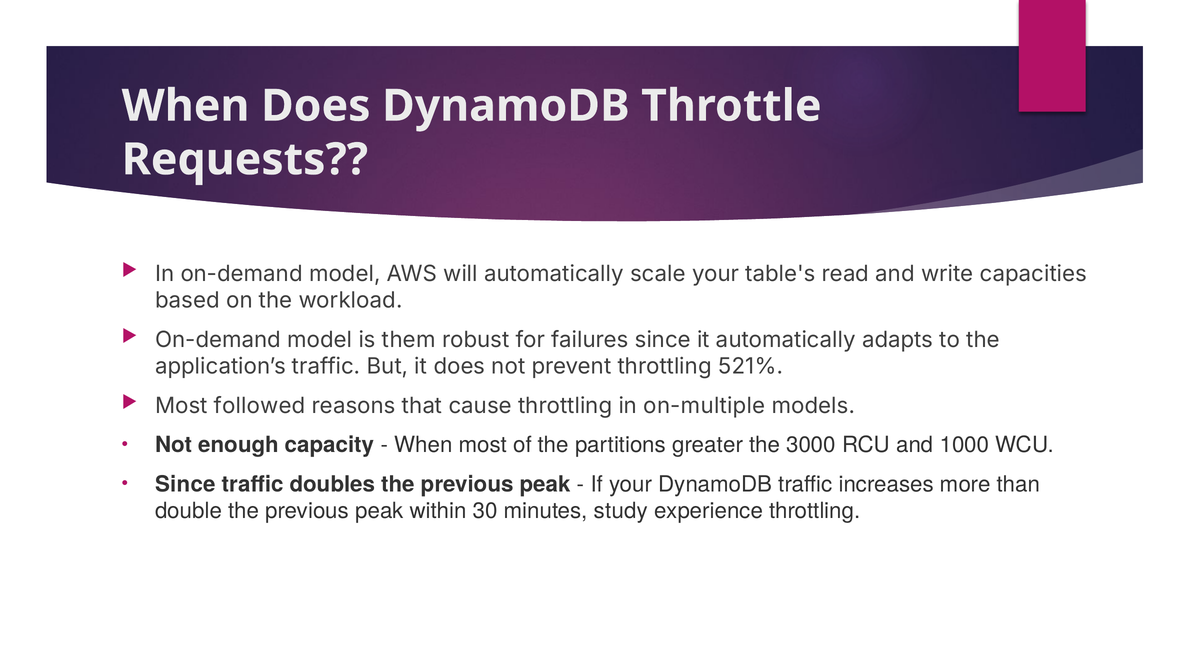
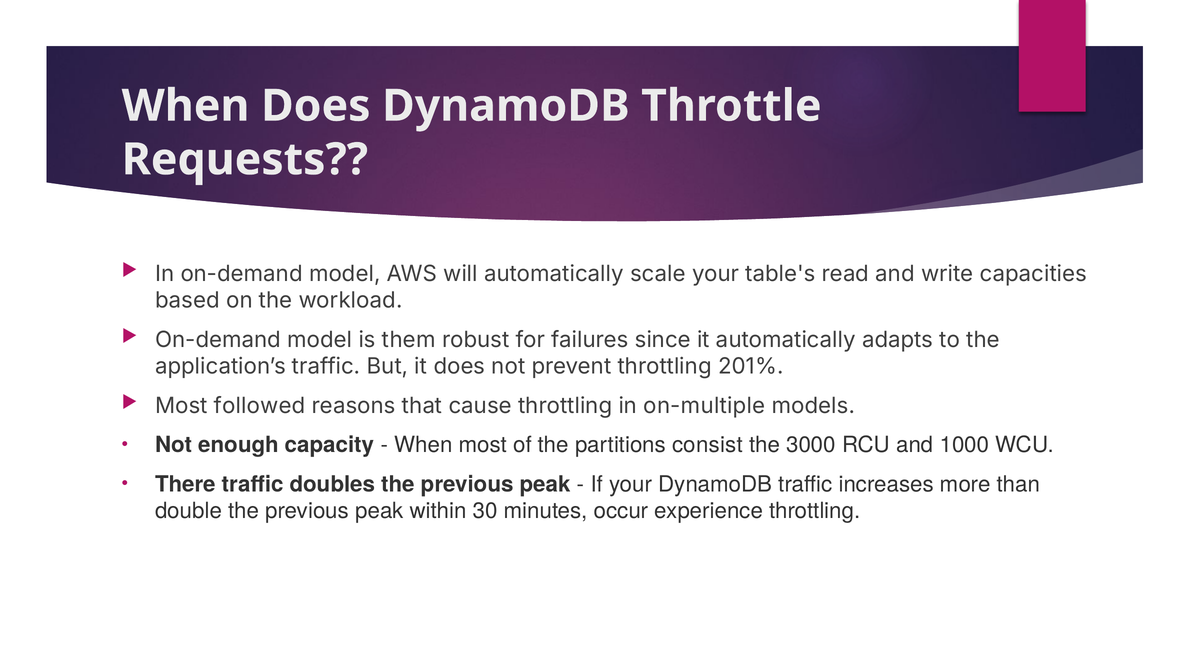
521%: 521% -> 201%
greater: greater -> consist
Since at (185, 484): Since -> There
study: study -> occur
